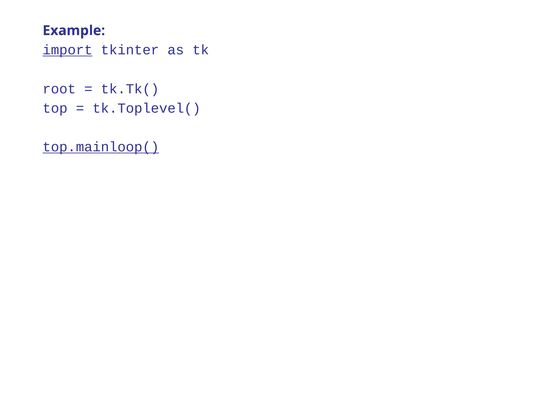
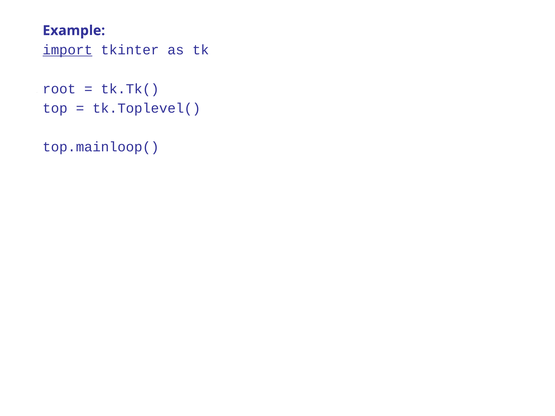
top.mainloop( underline: present -> none
